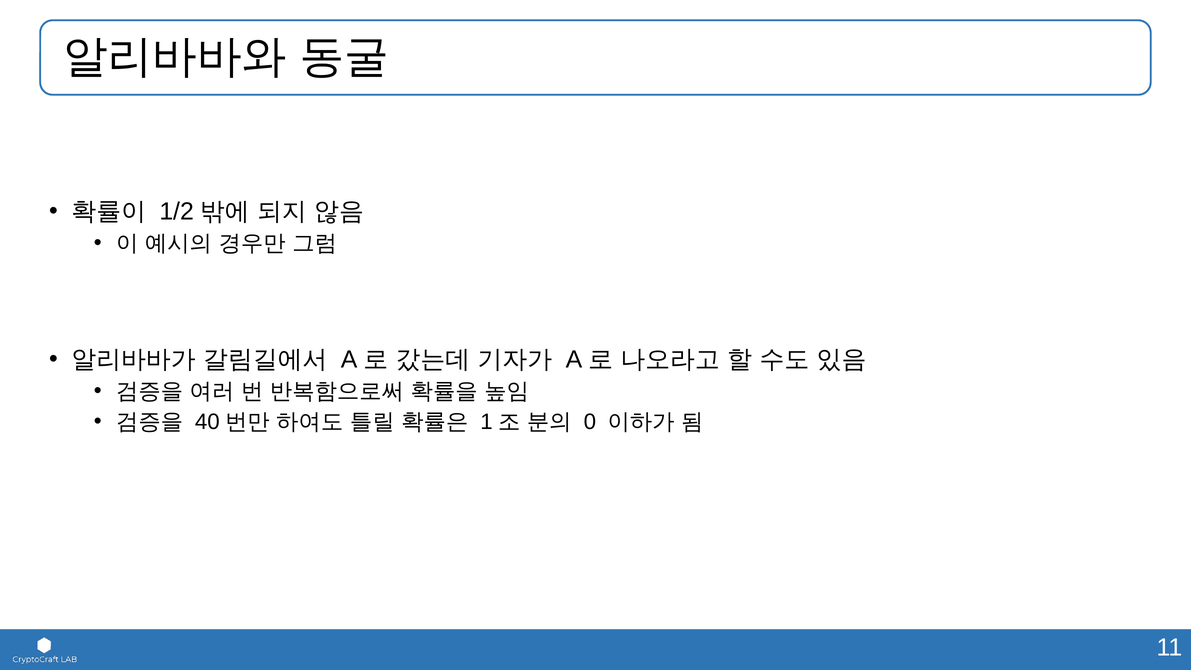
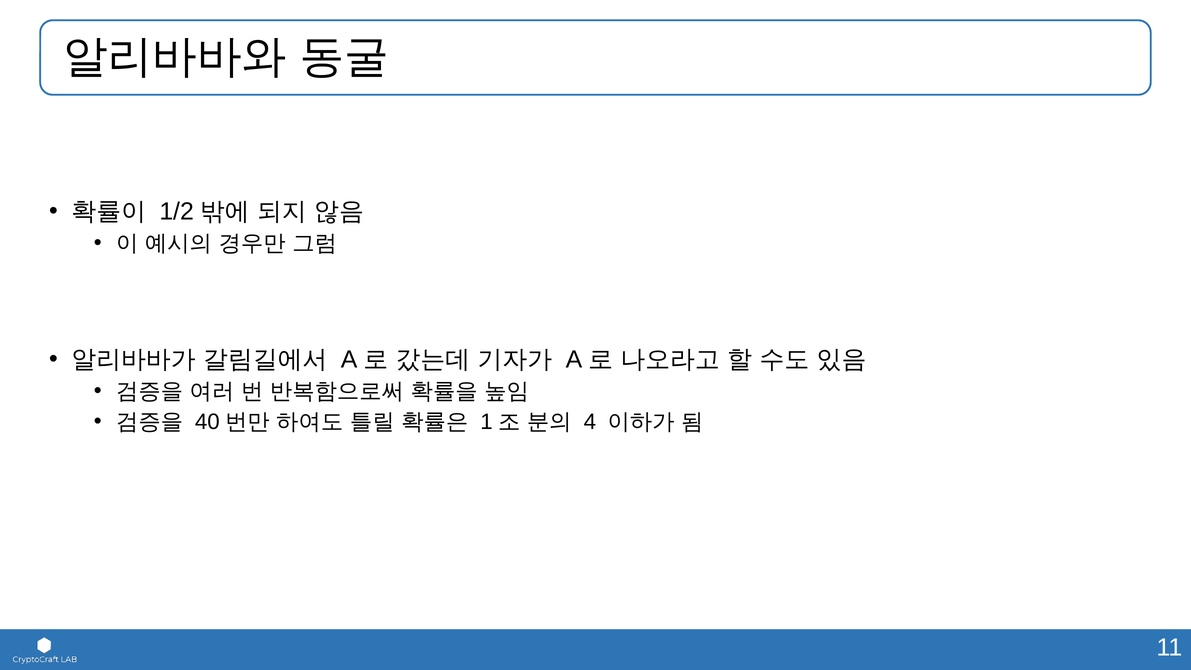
0: 0 -> 4
